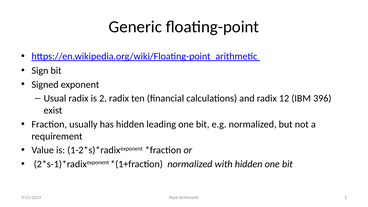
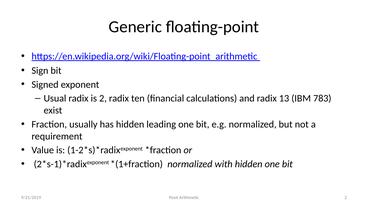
12: 12 -> 13
396: 396 -> 783
